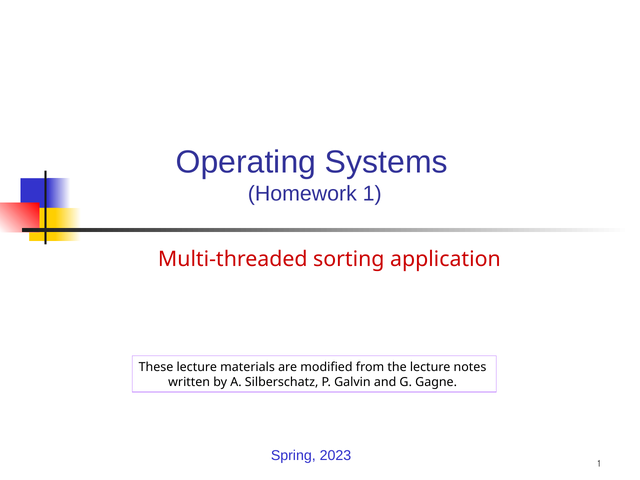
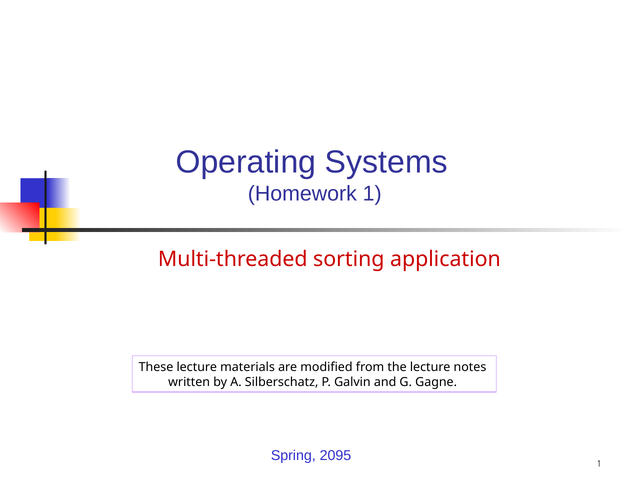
2023: 2023 -> 2095
